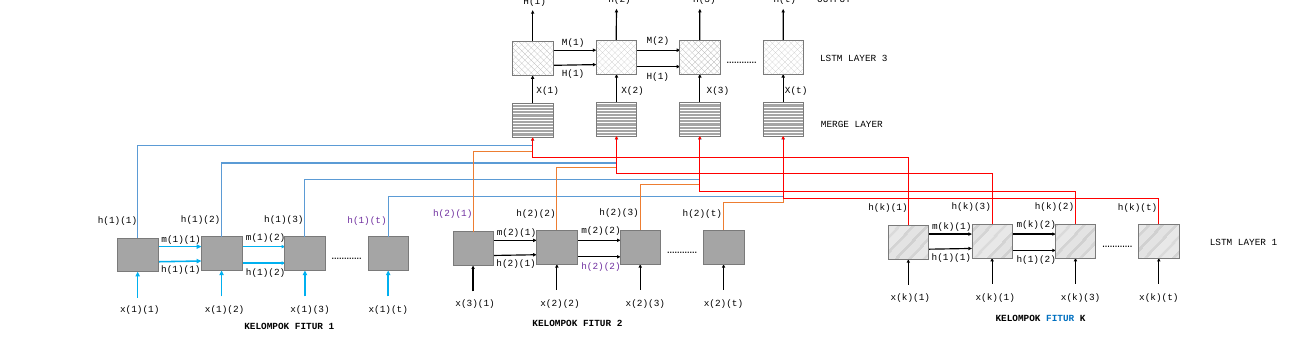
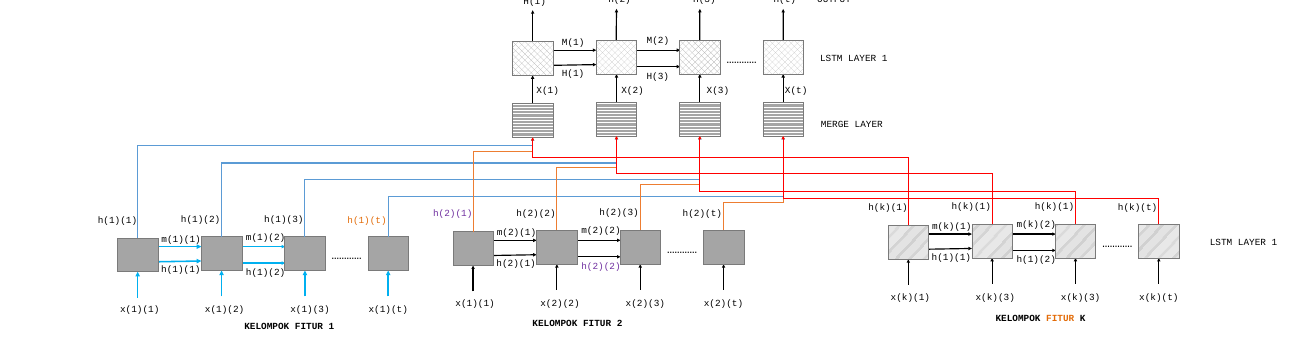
3 at (885, 58): 3 -> 1
H(1 at (658, 76): H(1 -> H(3
h(k)(3 at (971, 207): h(k)(3 -> h(k)(1
h(k)(2 at (1054, 207): h(k)(2 -> h(k)(1
h(1)(t colour: purple -> orange
x(k)(1 at (995, 298): x(k)(1 -> x(k)(3
x(3)(1 at (475, 304): x(3)(1 -> x(1)(1
FITUR at (1060, 319) colour: blue -> orange
